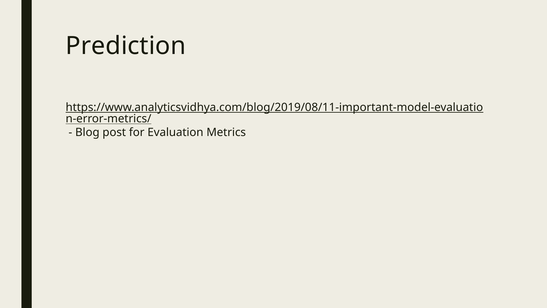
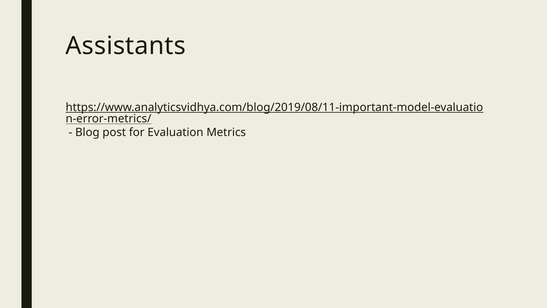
Prediction: Prediction -> Assistants
